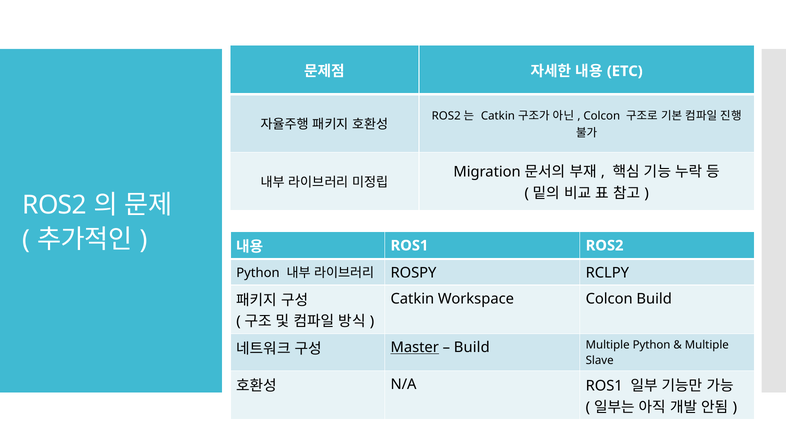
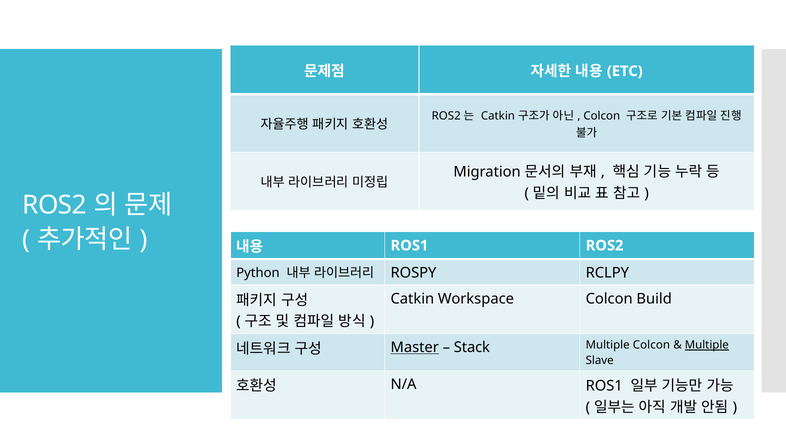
Build at (472, 348): Build -> Stack
Multiple Python: Python -> Colcon
Multiple at (707, 345) underline: none -> present
